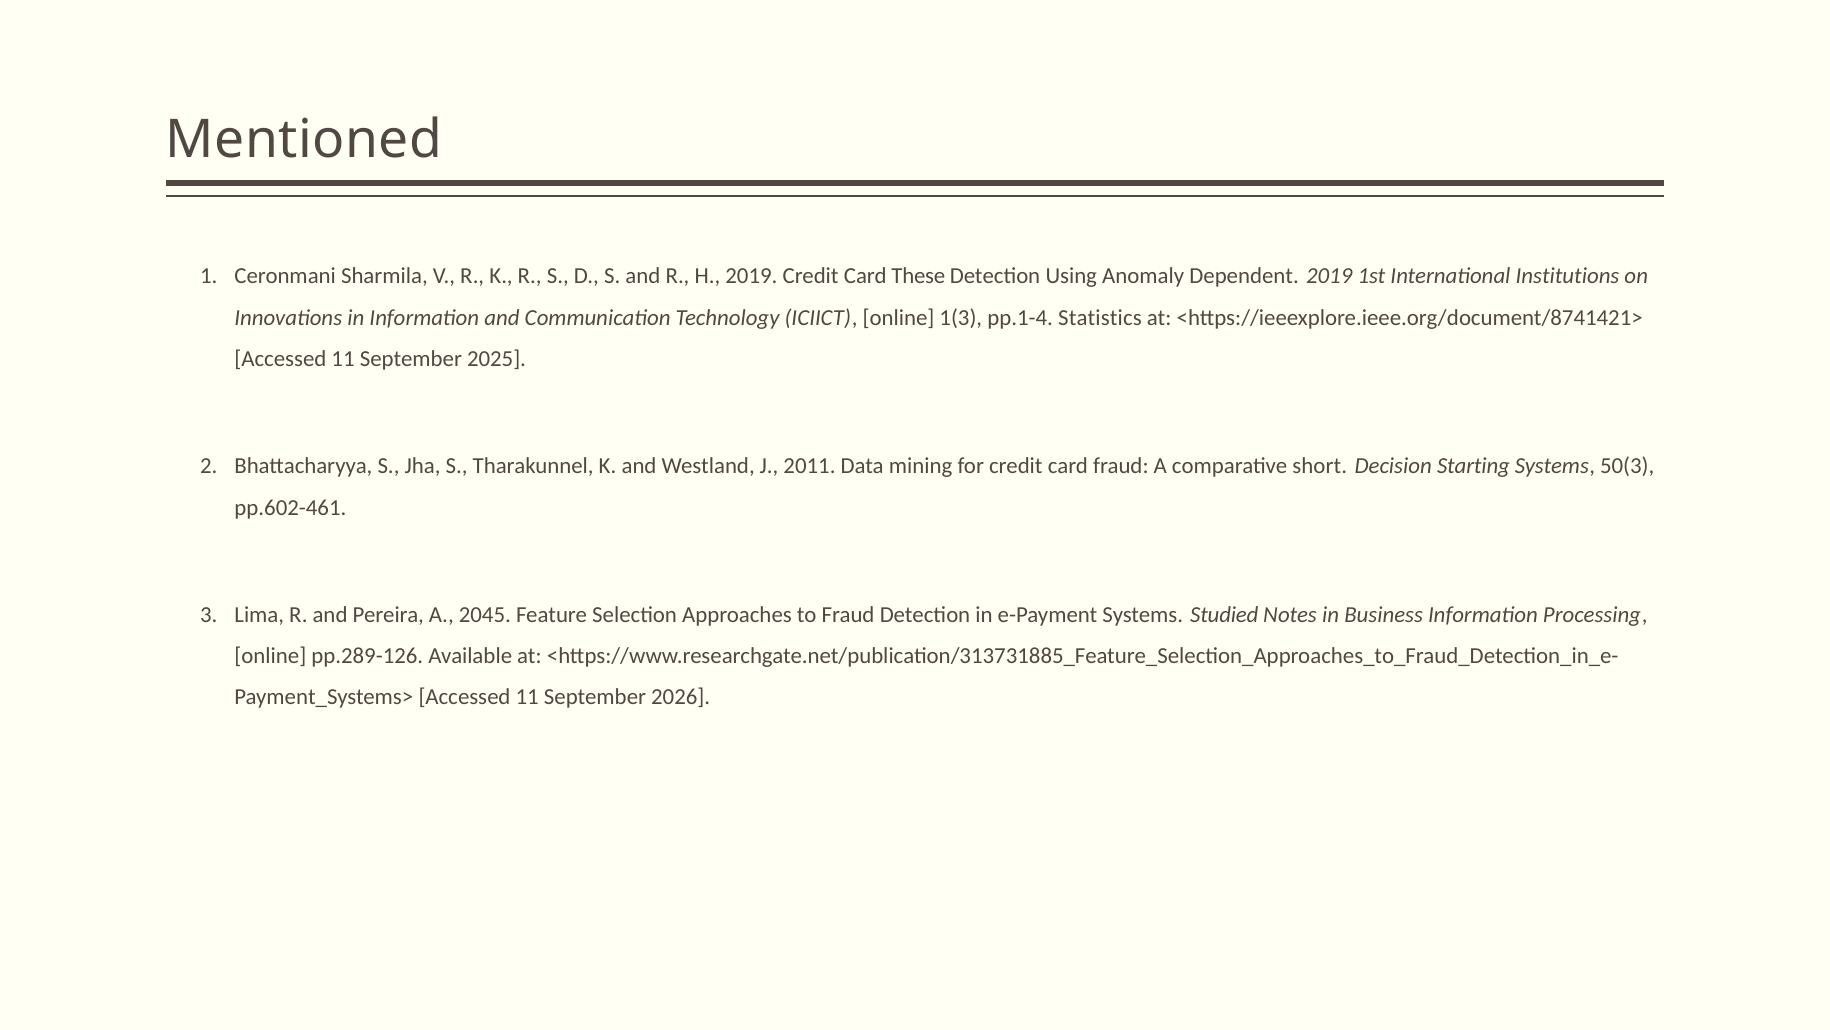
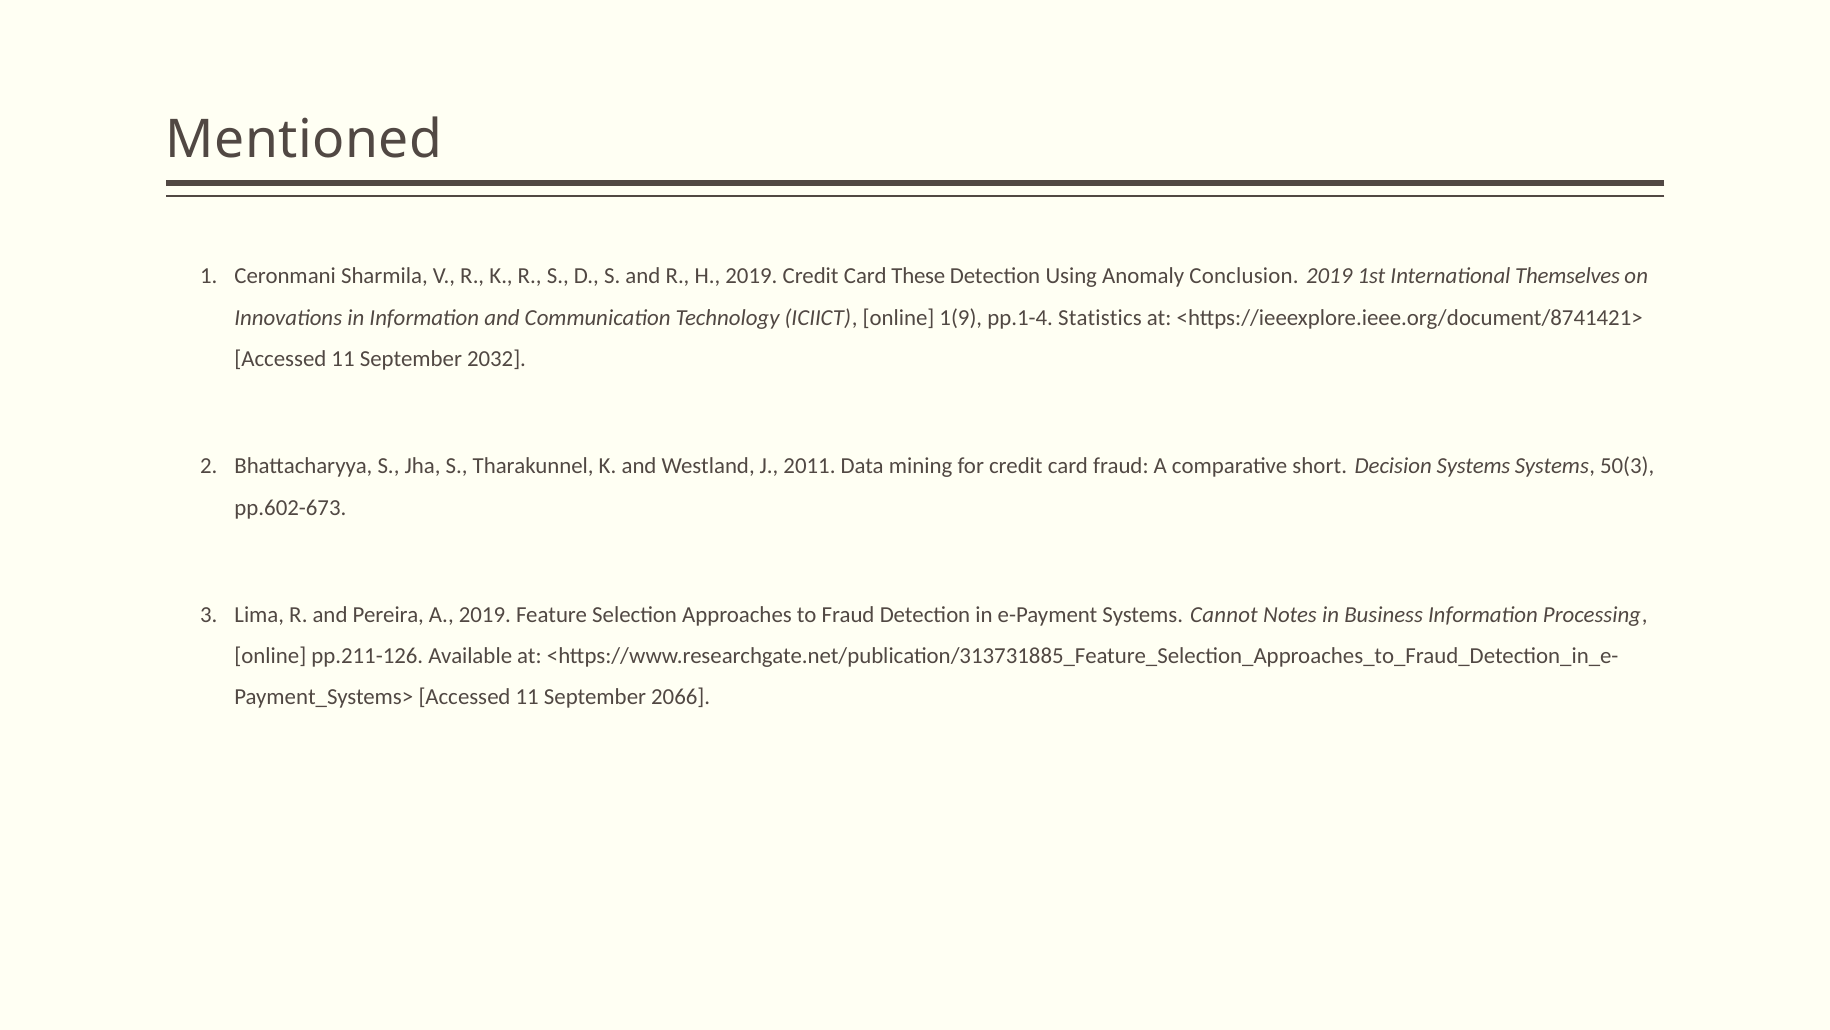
Dependent: Dependent -> Conclusion
Institutions: Institutions -> Themselves
1(3: 1(3 -> 1(9
2025: 2025 -> 2032
Decision Starting: Starting -> Systems
pp.602-461: pp.602-461 -> pp.602-673
A 2045: 2045 -> 2019
Studied: Studied -> Cannot
pp.289-126: pp.289-126 -> pp.211-126
2026: 2026 -> 2066
